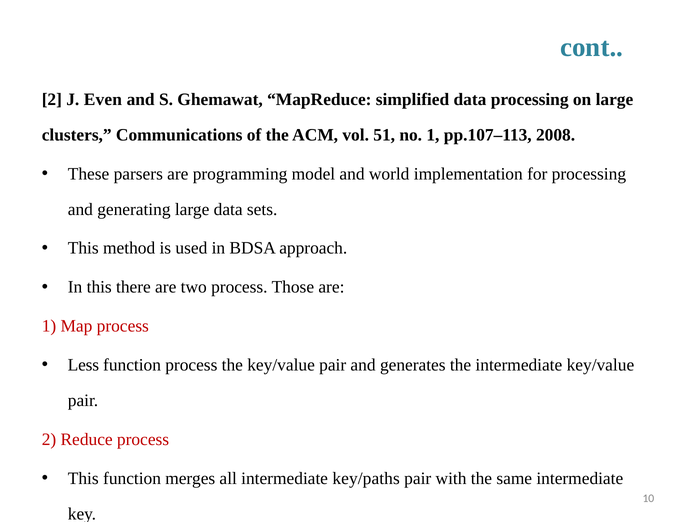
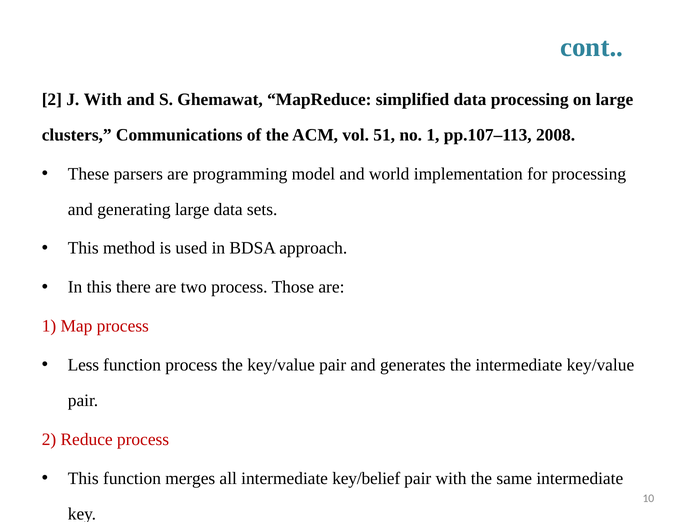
J Even: Even -> With
key/paths: key/paths -> key/belief
